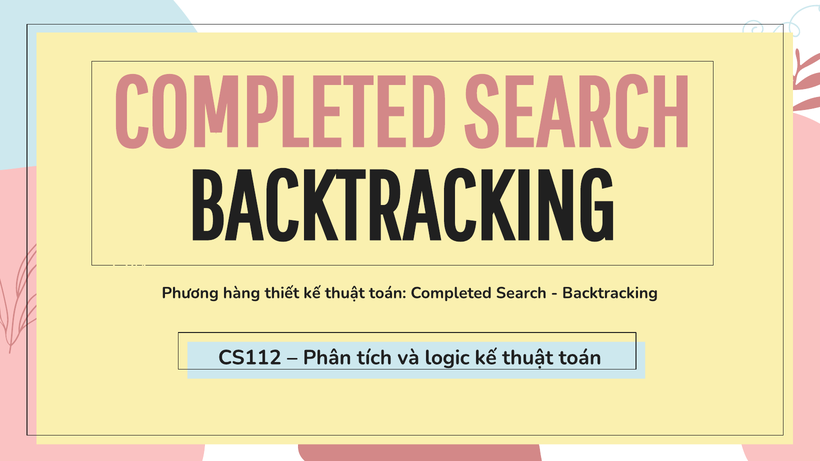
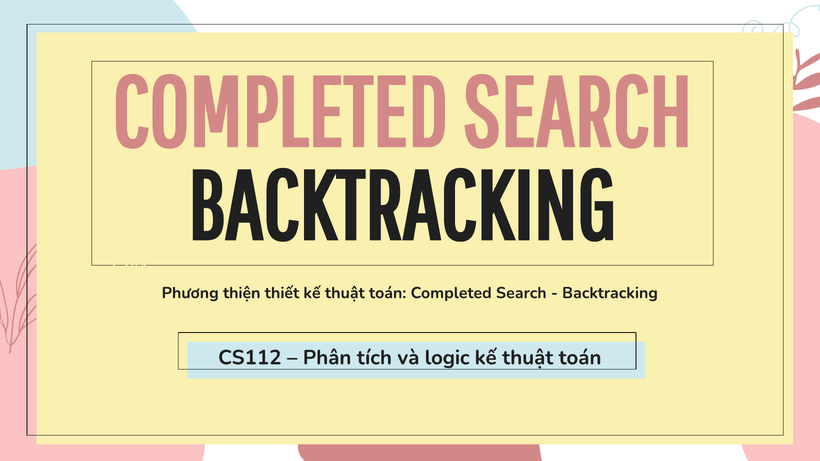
hàng: hàng -> thiện
